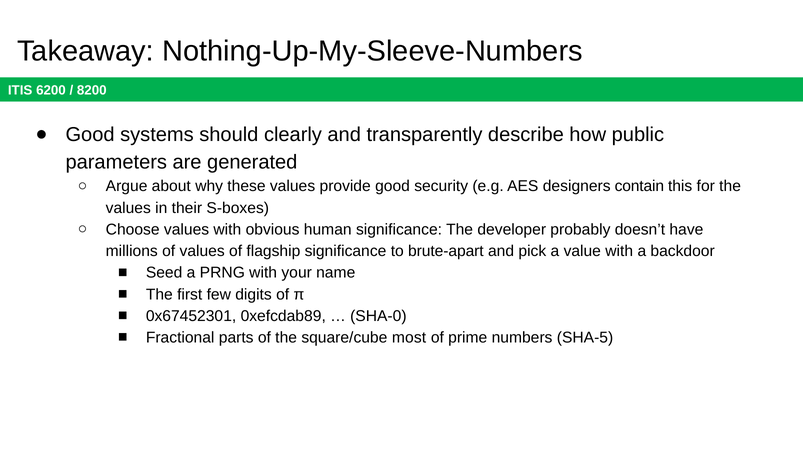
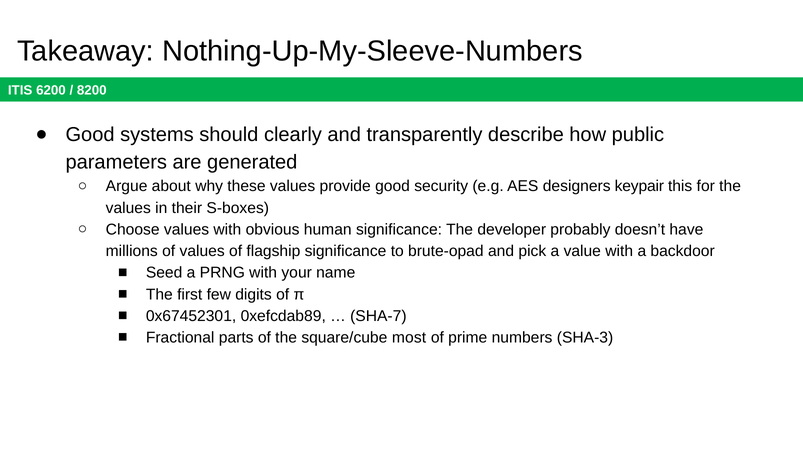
contain: contain -> keypair
brute-apart: brute-apart -> brute-opad
SHA-0: SHA-0 -> SHA-7
SHA-5: SHA-5 -> SHA-3
